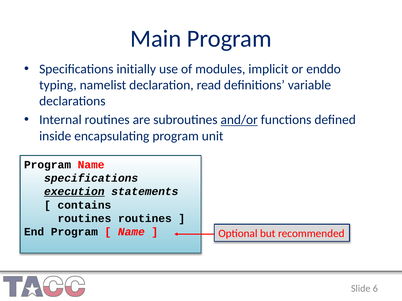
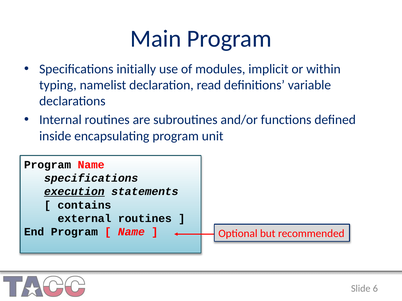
enddo: enddo -> within
and/or underline: present -> none
routines at (84, 219): routines -> external
